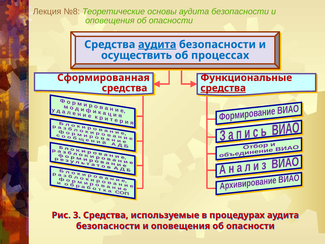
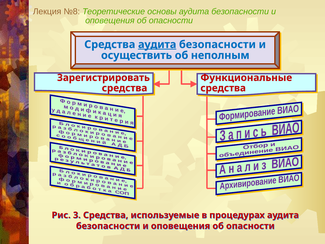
процессах: процессах -> неполным
Сформированная: Сформированная -> Зарегистрировать
средства at (223, 88) underline: present -> none
